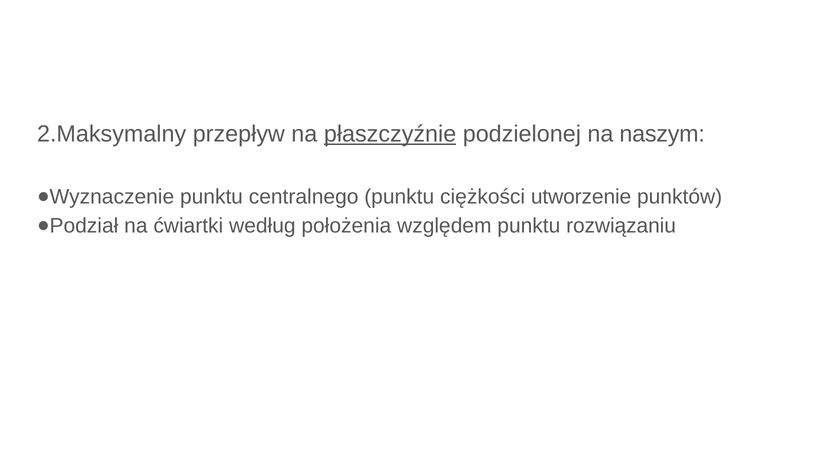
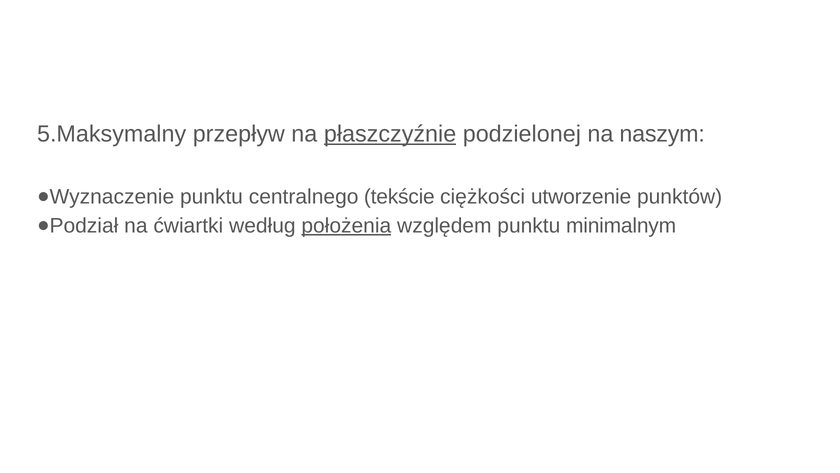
2.Maksymalny: 2.Maksymalny -> 5.Maksymalny
centralnego punktu: punktu -> tekście
położenia underline: none -> present
rozwiązaniu: rozwiązaniu -> minimalnym
